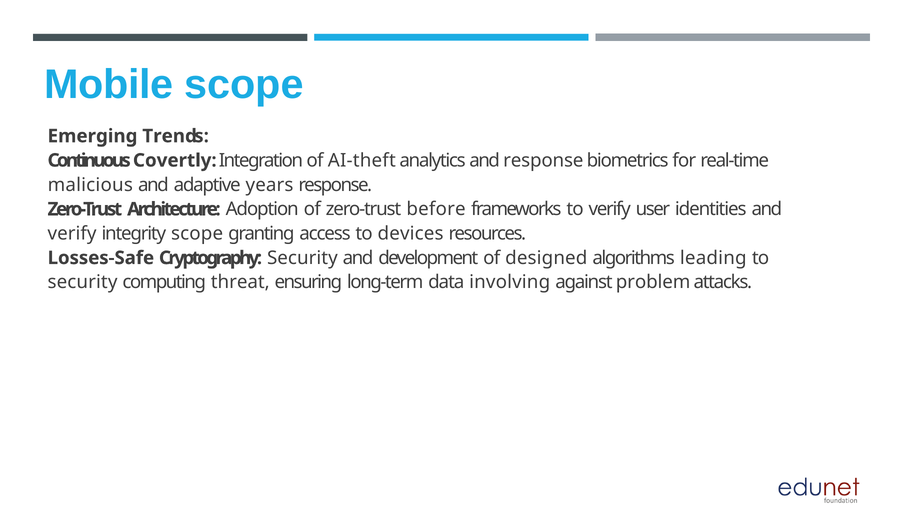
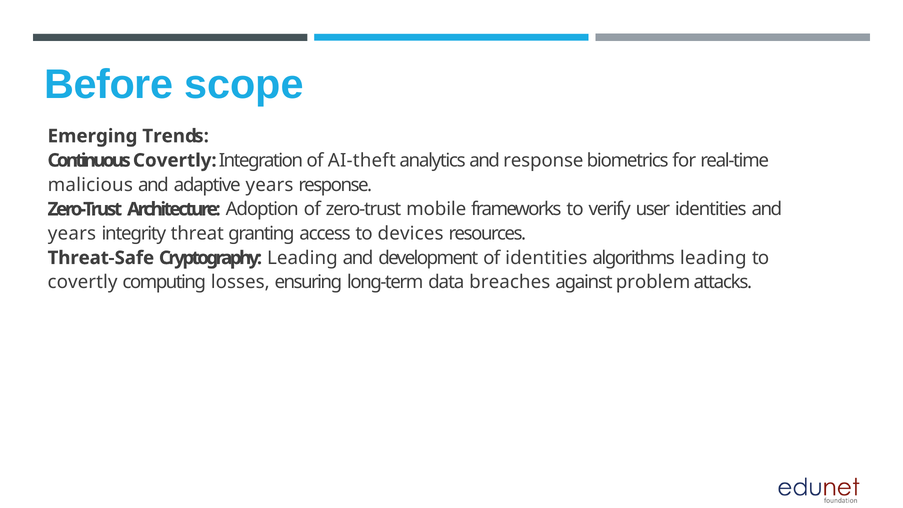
Mobile: Mobile -> Before
before: before -> mobile
verify at (72, 234): verify -> years
integrity scope: scope -> threat
Losses-Safe: Losses-Safe -> Threat-Safe
Cryptography Security: Security -> Leading
of designed: designed -> identities
security at (83, 282): security -> covertly
threat: threat -> losses
involving: involving -> breaches
